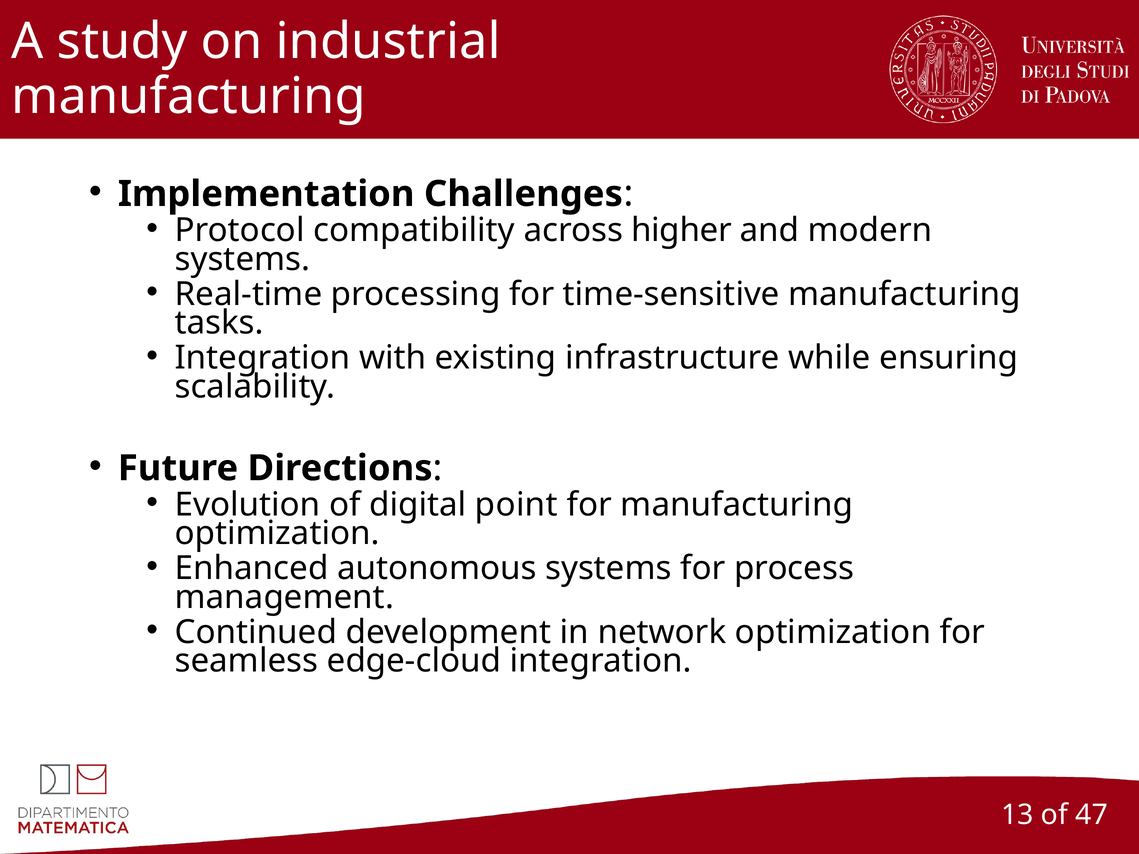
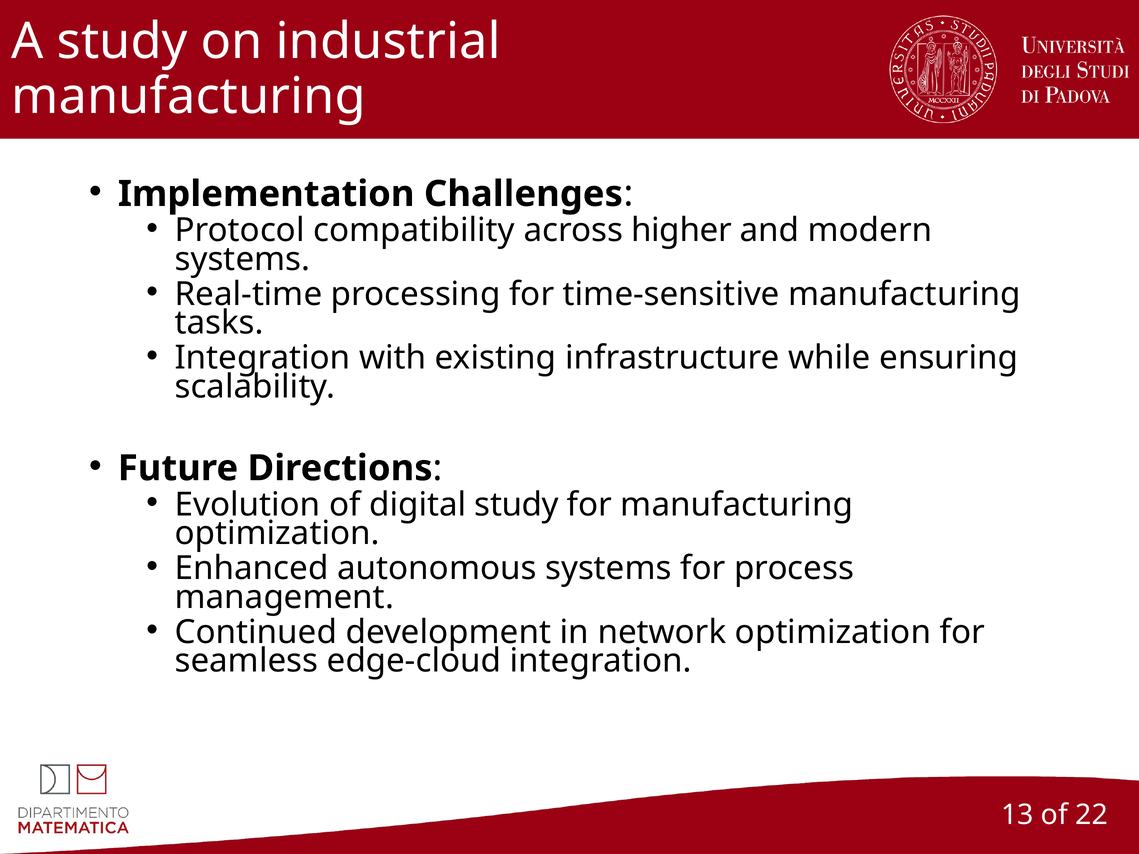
digital point: point -> study
47: 47 -> 22
